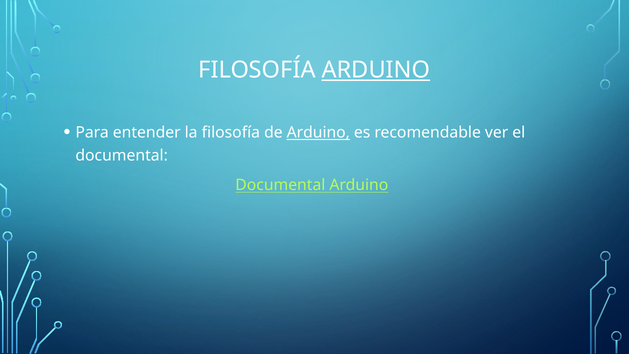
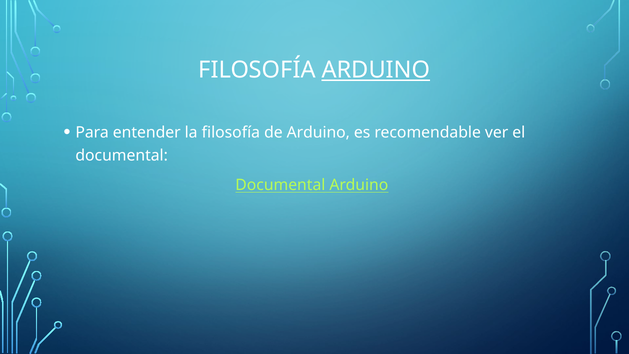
Arduino at (318, 133) underline: present -> none
